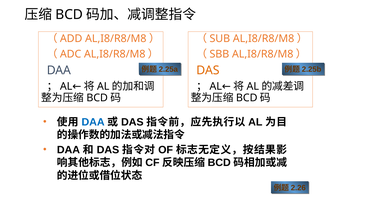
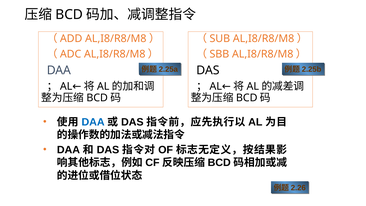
DAS at (208, 70) colour: orange -> black
